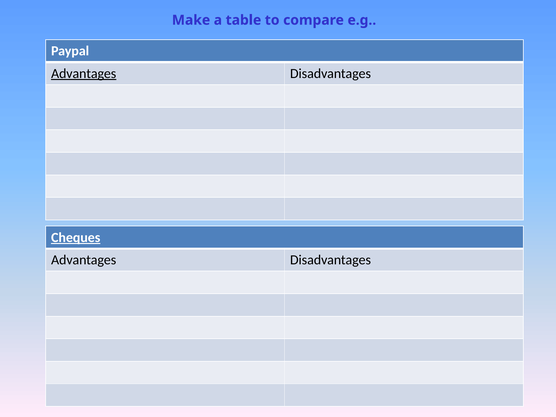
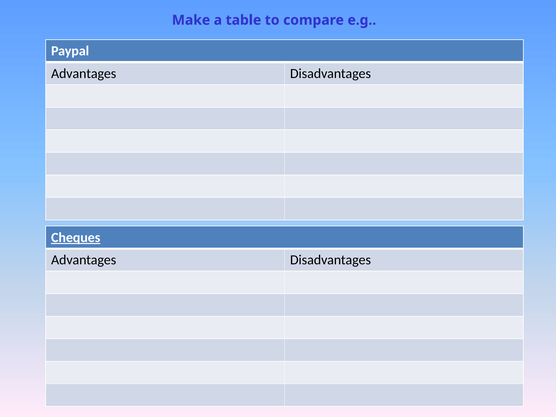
Advantages at (84, 74) underline: present -> none
